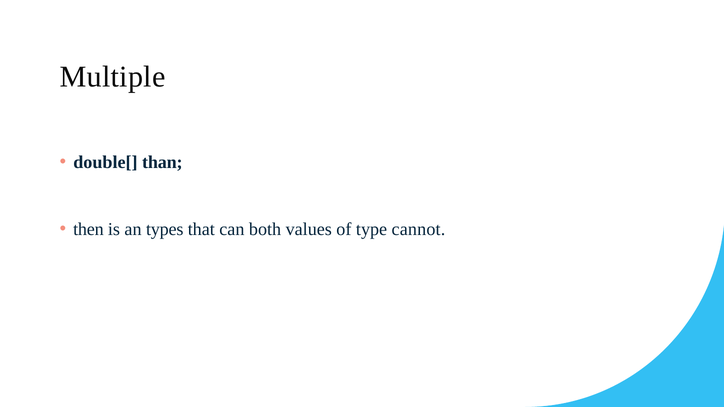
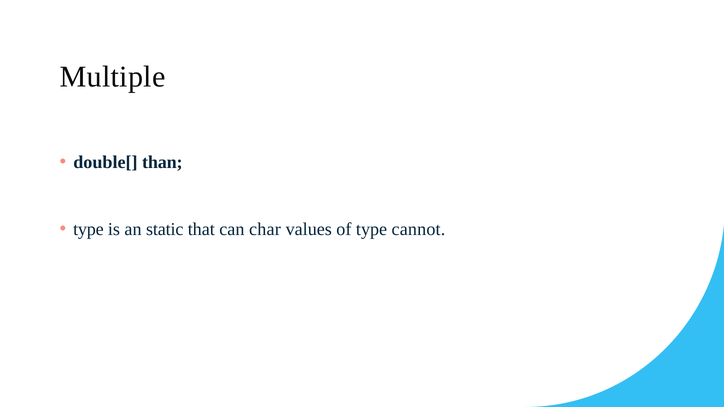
then at (88, 230): then -> type
types: types -> static
both: both -> char
